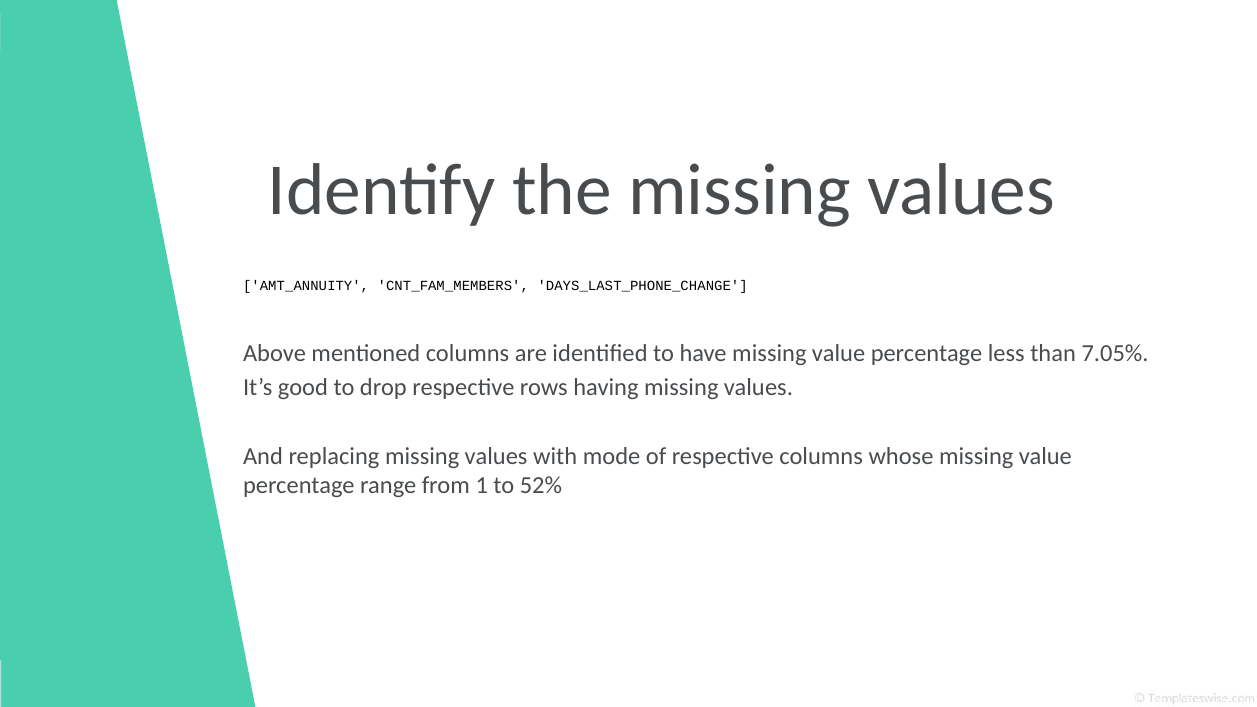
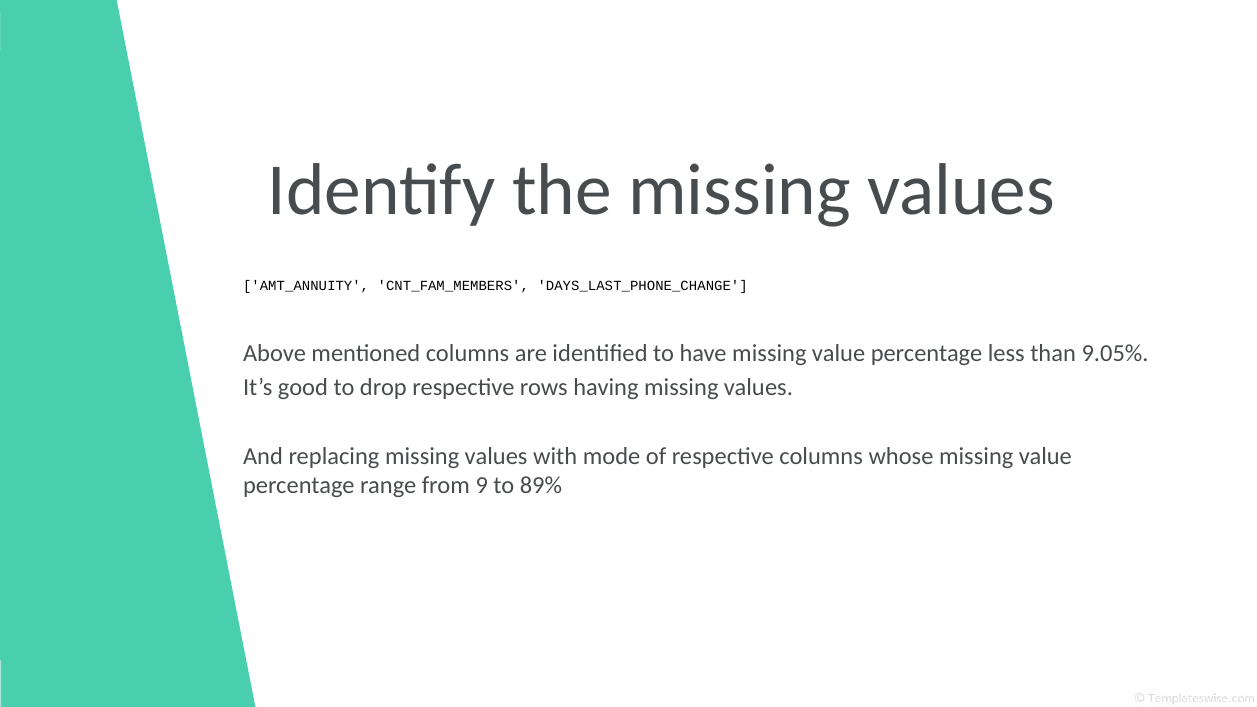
7.05%: 7.05% -> 9.05%
1: 1 -> 9
52%: 52% -> 89%
